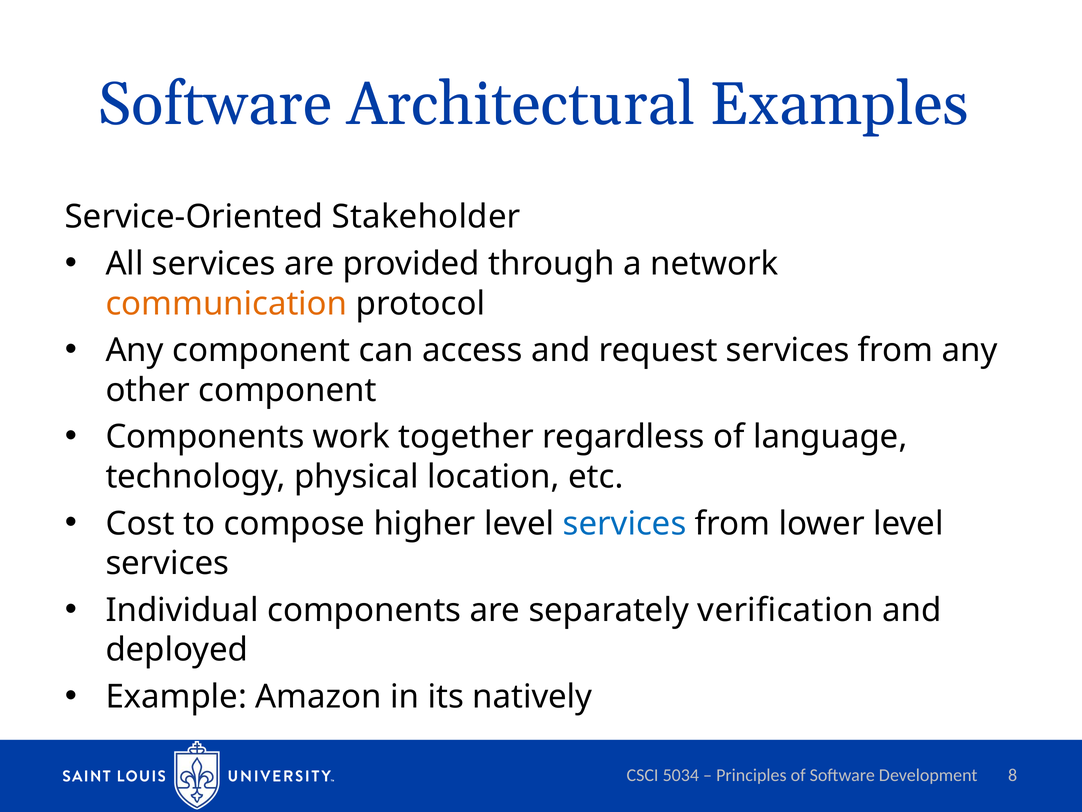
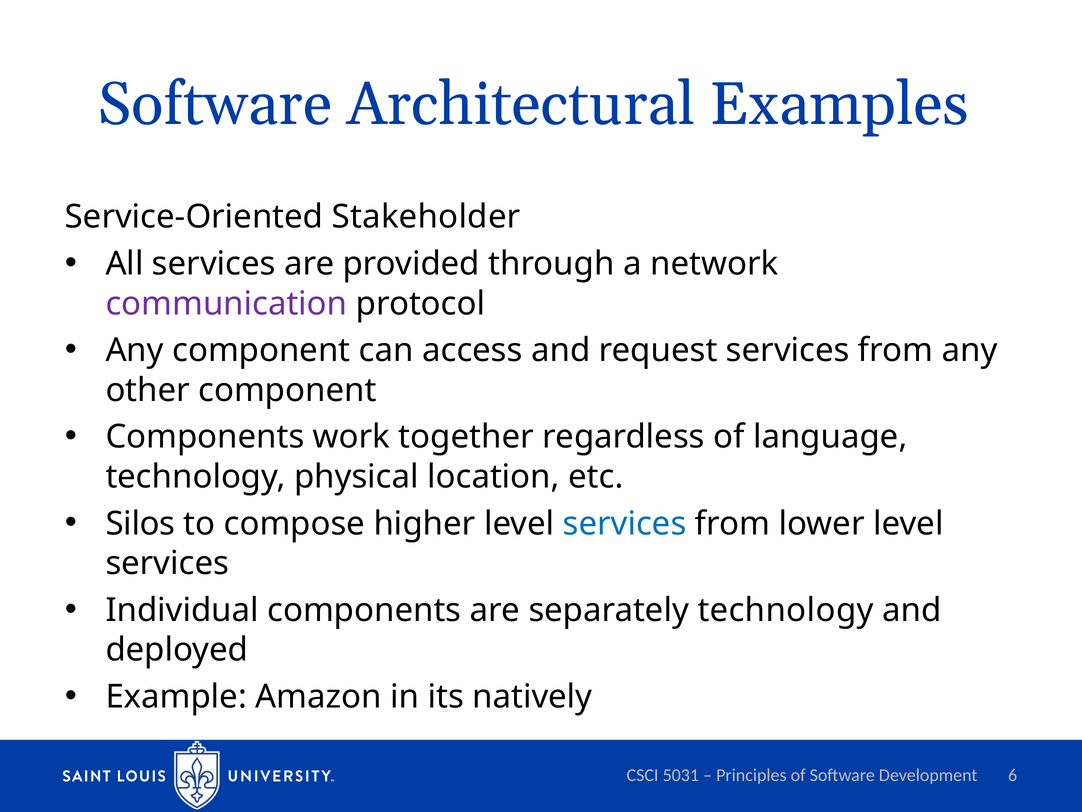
communication colour: orange -> purple
Cost: Cost -> Silos
separately verification: verification -> technology
5034: 5034 -> 5031
8: 8 -> 6
